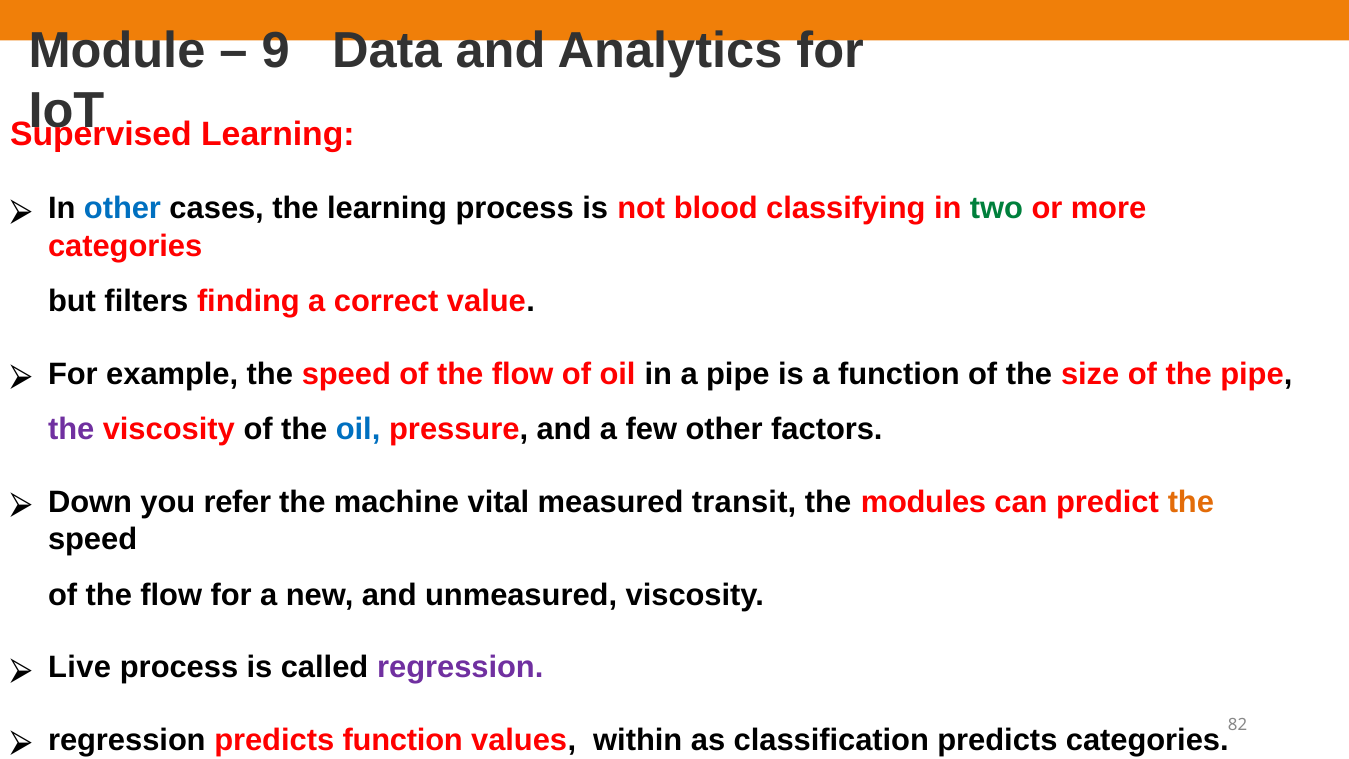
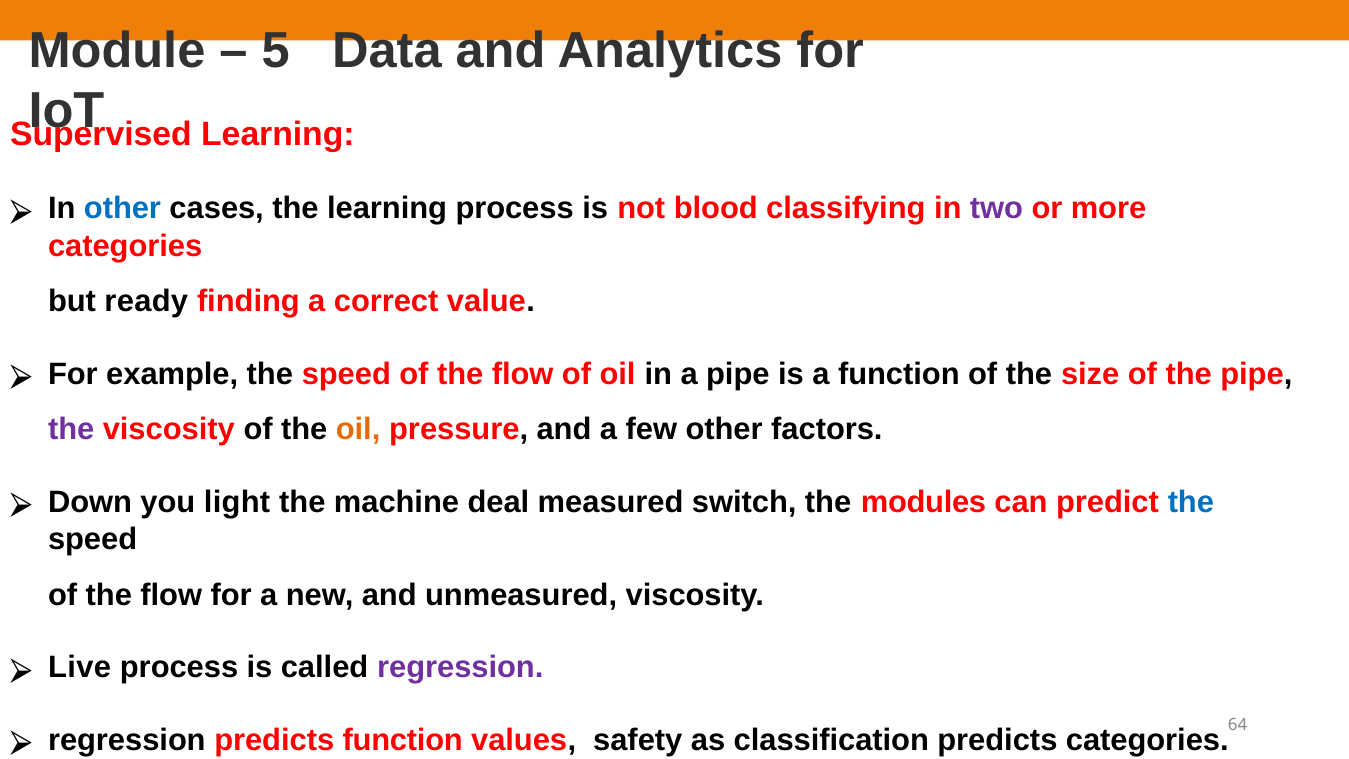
9: 9 -> 5
two colour: green -> purple
filters: filters -> ready
oil at (358, 430) colour: blue -> orange
refer: refer -> light
vital: vital -> deal
transit: transit -> switch
the at (1191, 502) colour: orange -> blue
within: within -> safety
82: 82 -> 64
